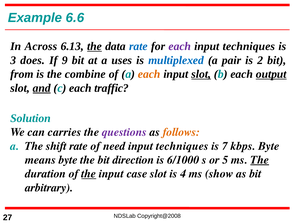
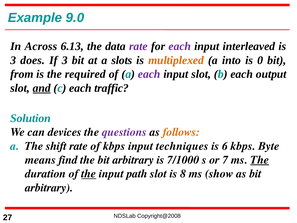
6.6: 6.6 -> 9.0
the at (94, 46) underline: present -> none
rate at (138, 46) colour: blue -> purple
techniques at (249, 46): techniques -> interleaved
If 9: 9 -> 3
uses: uses -> slots
multiplexed colour: blue -> orange
pair: pair -> into
2: 2 -> 0
combine: combine -> required
each at (149, 74) colour: orange -> purple
slot at (201, 74) underline: present -> none
output underline: present -> none
carries: carries -> devices
of need: need -> kbps
7: 7 -> 6
means byte: byte -> find
the bit direction: direction -> arbitrary
6/1000: 6/1000 -> 7/1000
5: 5 -> 7
case: case -> path
4: 4 -> 8
